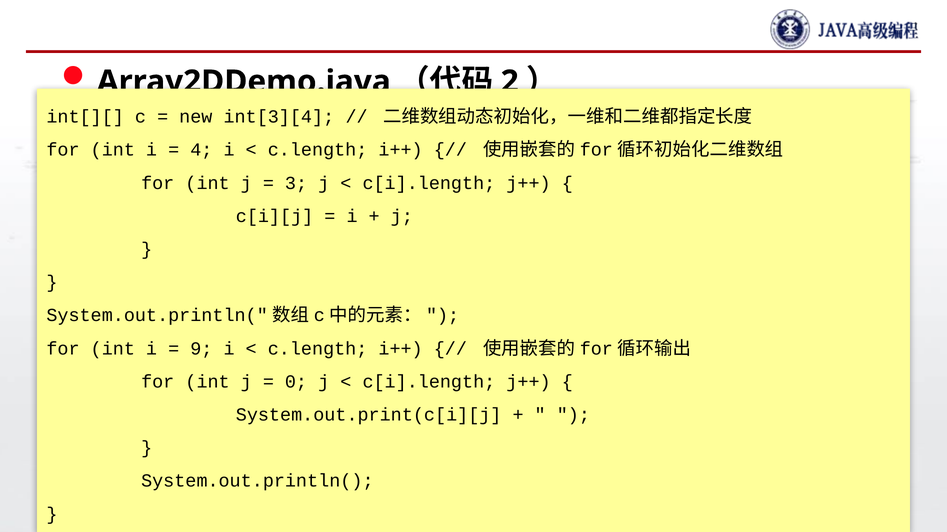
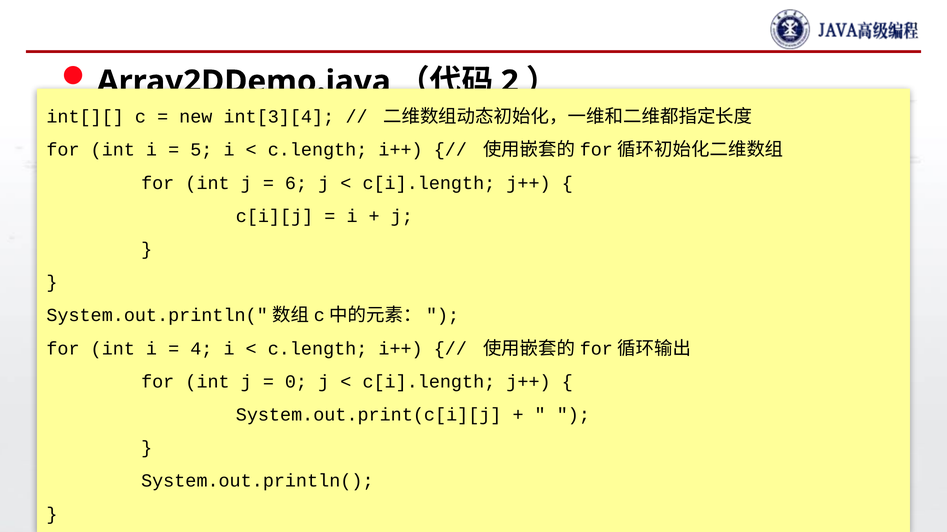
4: 4 -> 5
3: 3 -> 6
9: 9 -> 4
